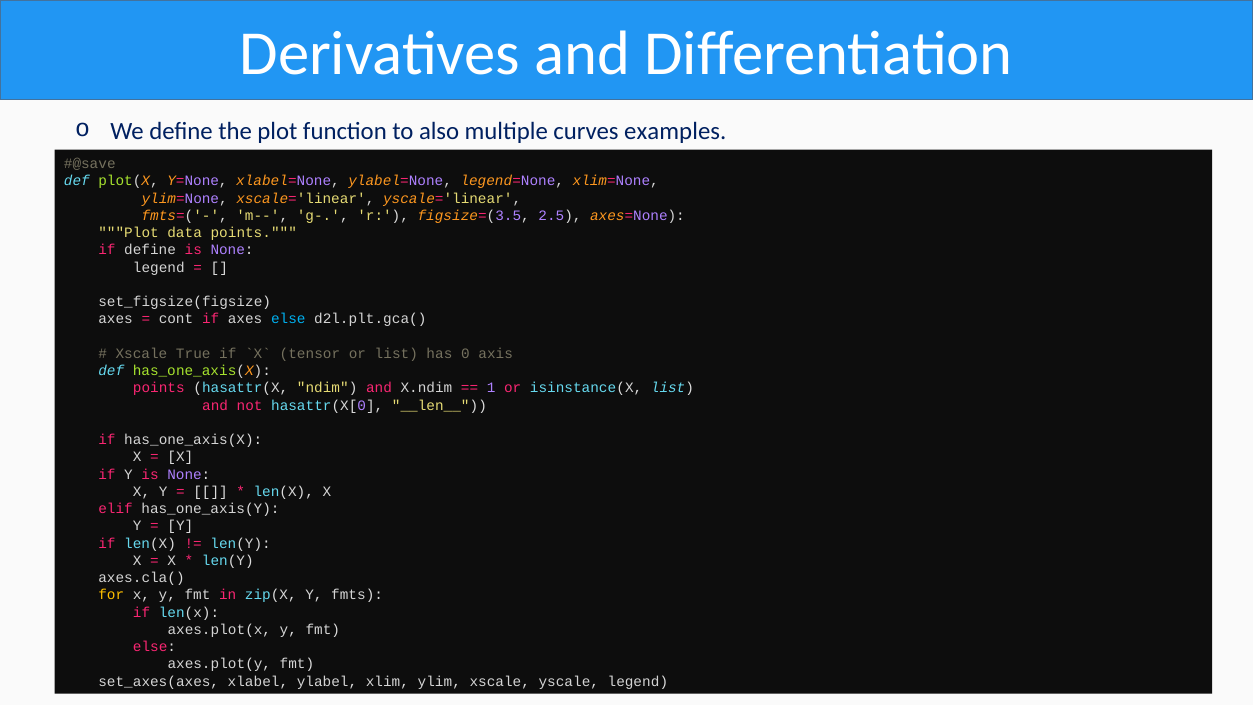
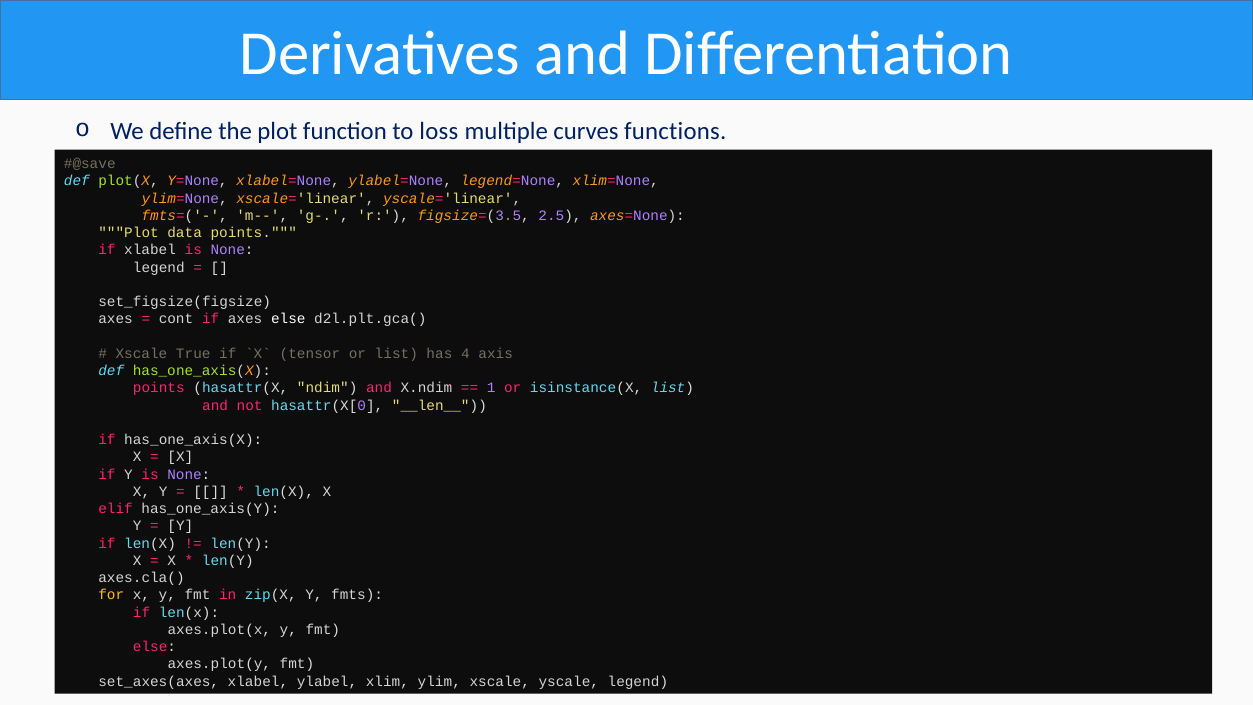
also: also -> loss
examples: examples -> functions
if define: define -> xlabel
else at (288, 319) colour: light blue -> white
0: 0 -> 4
